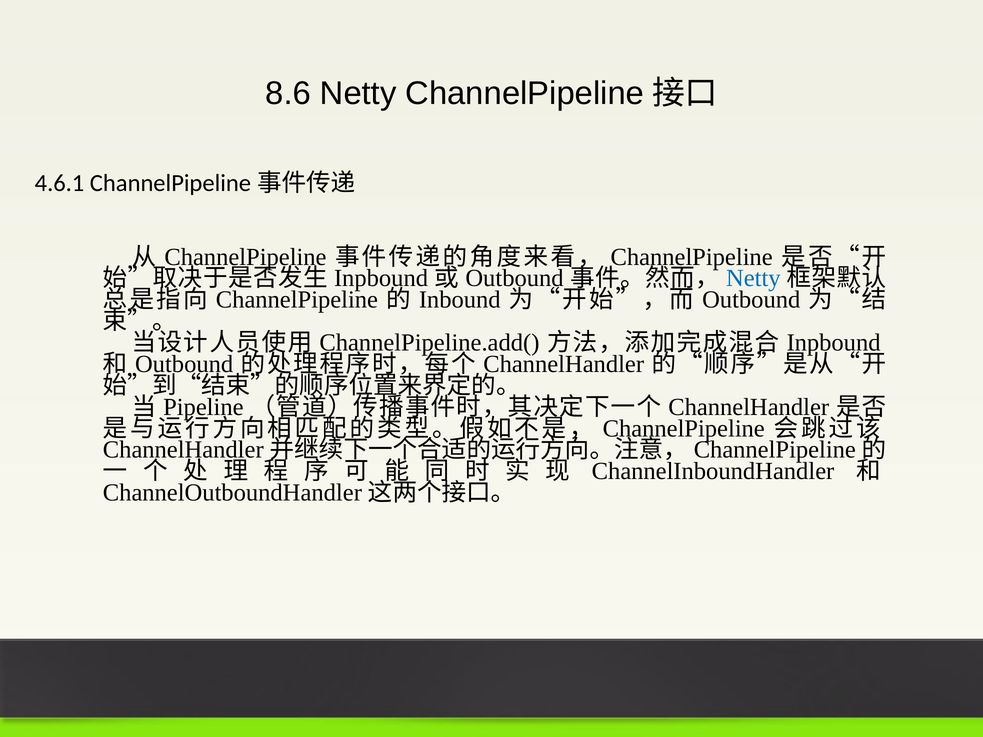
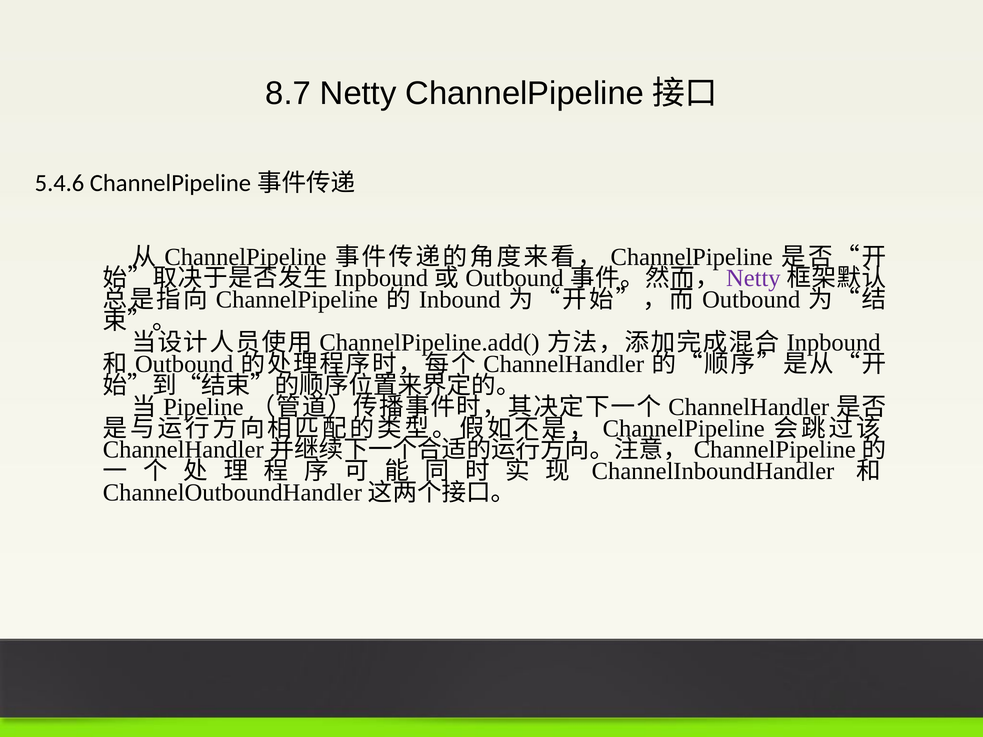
8.6: 8.6 -> 8.7
4.6.1: 4.6.1 -> 5.4.6
Netty at (753, 278) colour: blue -> purple
